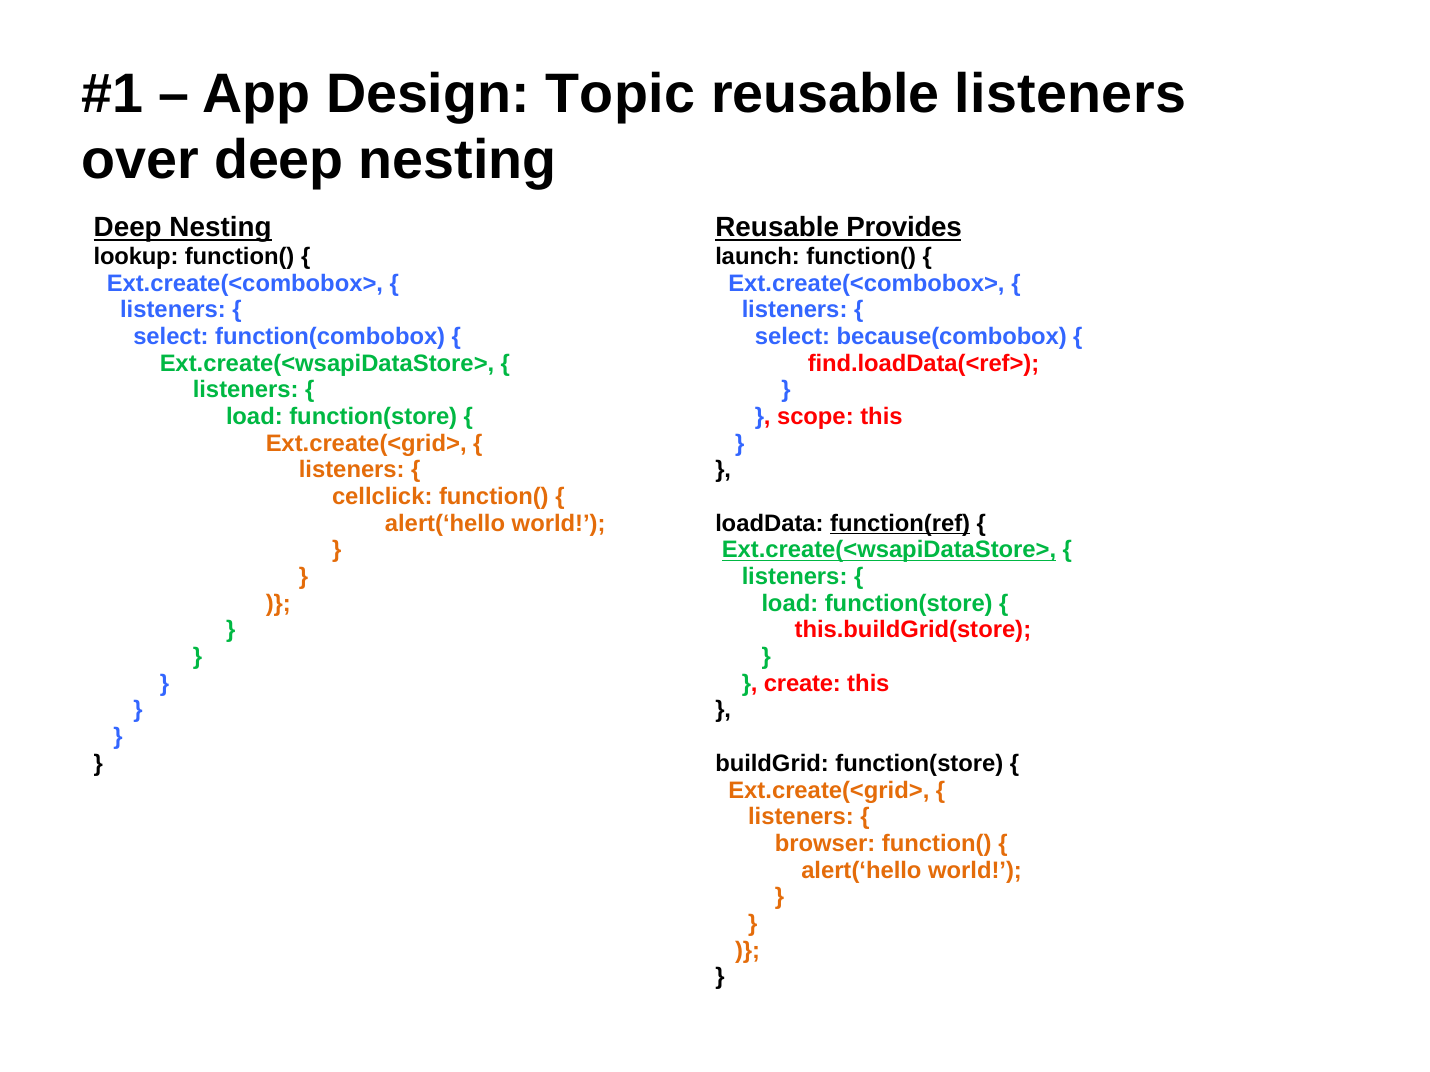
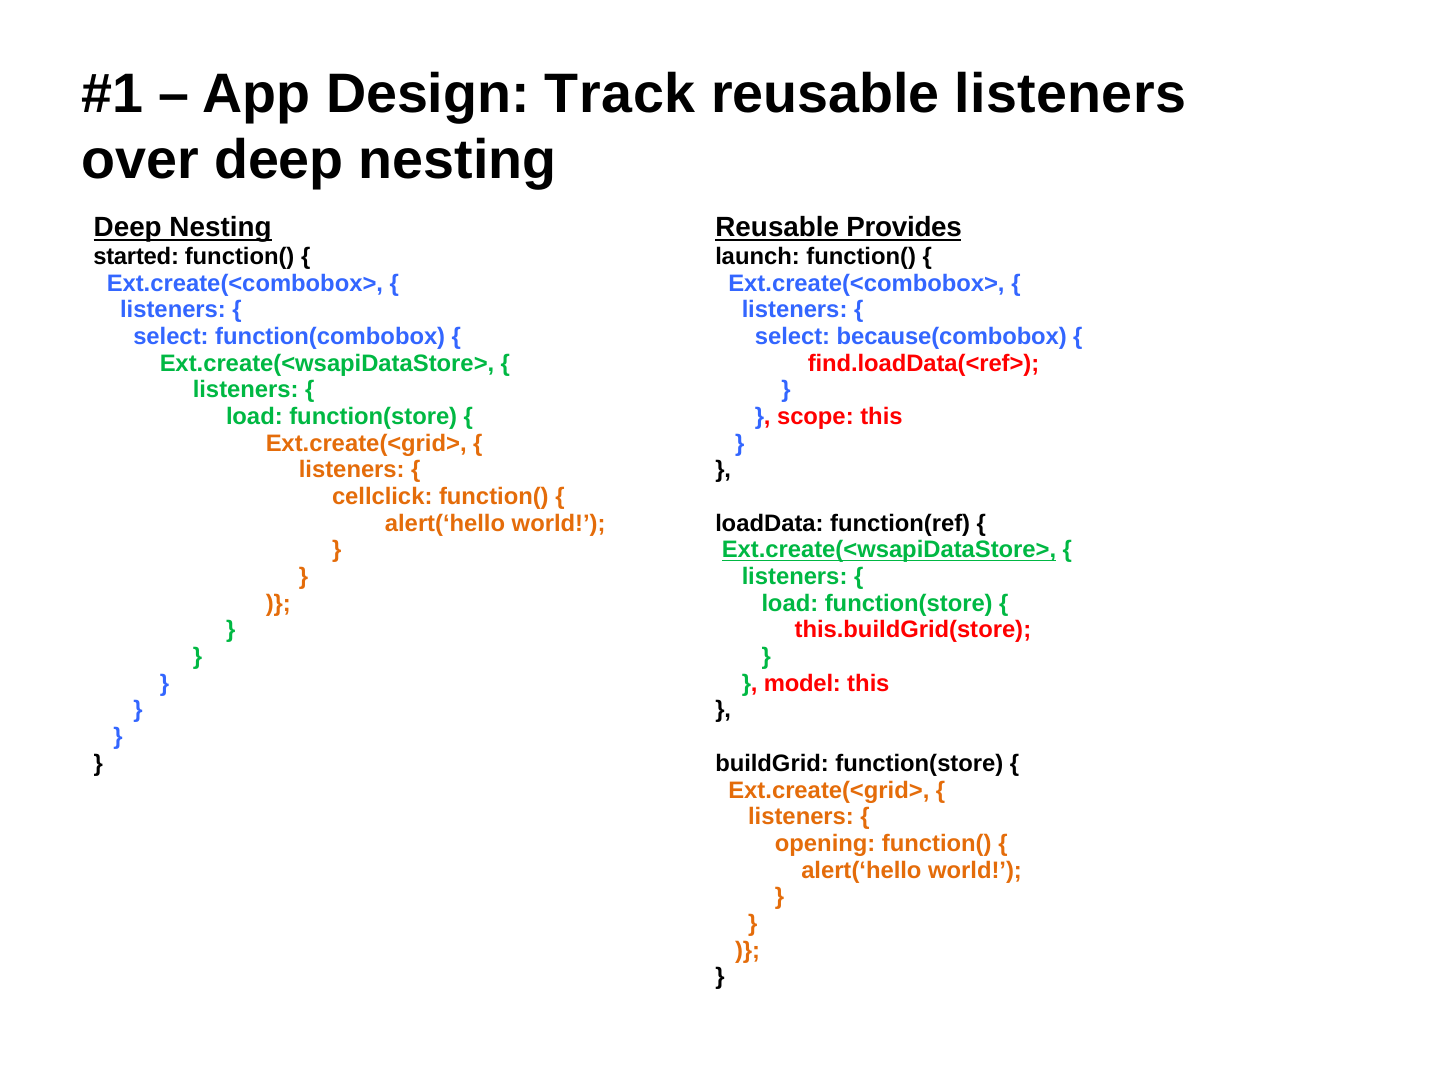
Topic: Topic -> Track
lookup: lookup -> started
function(ref underline: present -> none
create: create -> model
browser: browser -> opening
